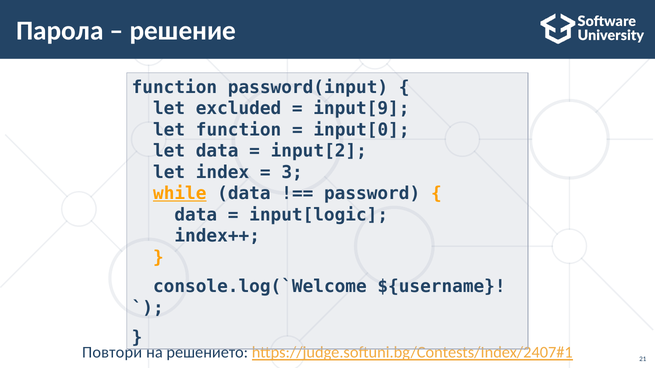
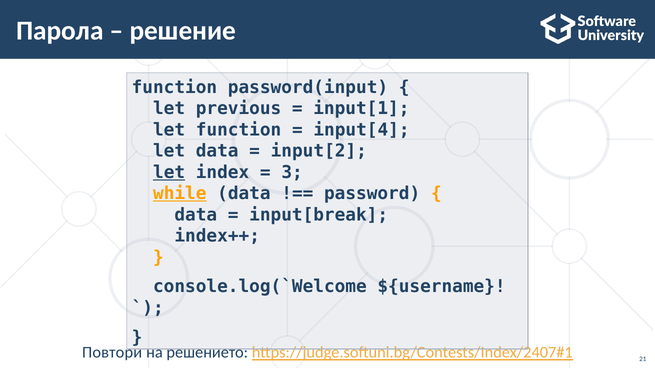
excluded: excluded -> previous
input[9: input[9 -> input[1
input[0: input[0 -> input[4
let at (169, 172) underline: none -> present
input[logic: input[logic -> input[break
